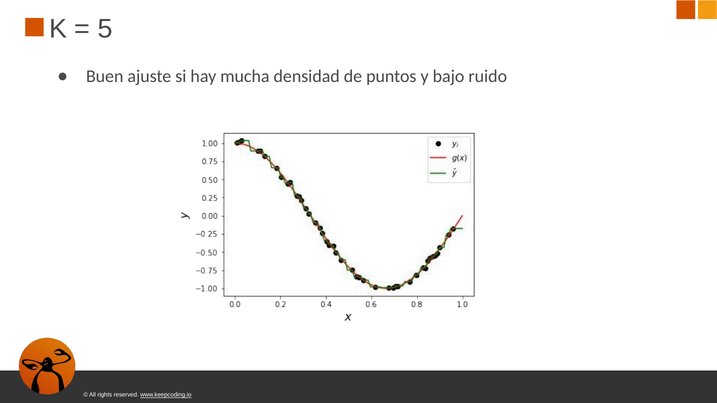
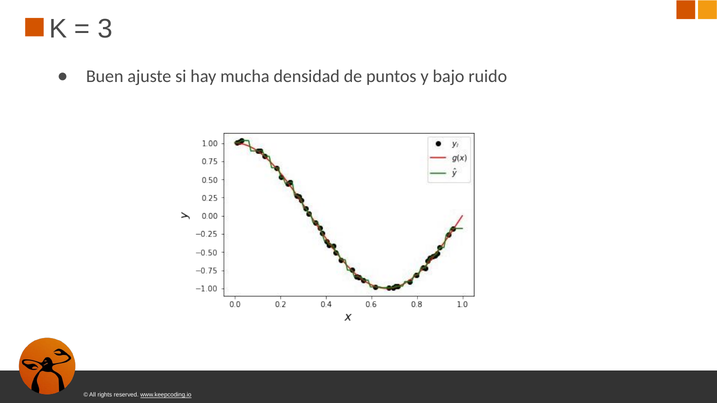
5: 5 -> 3
